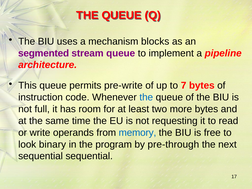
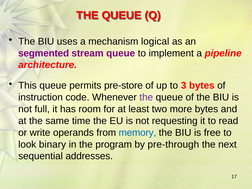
blocks: blocks -> logical
pre-write: pre-write -> pre-store
7: 7 -> 3
the at (146, 97) colour: blue -> purple
sequential sequential: sequential -> addresses
